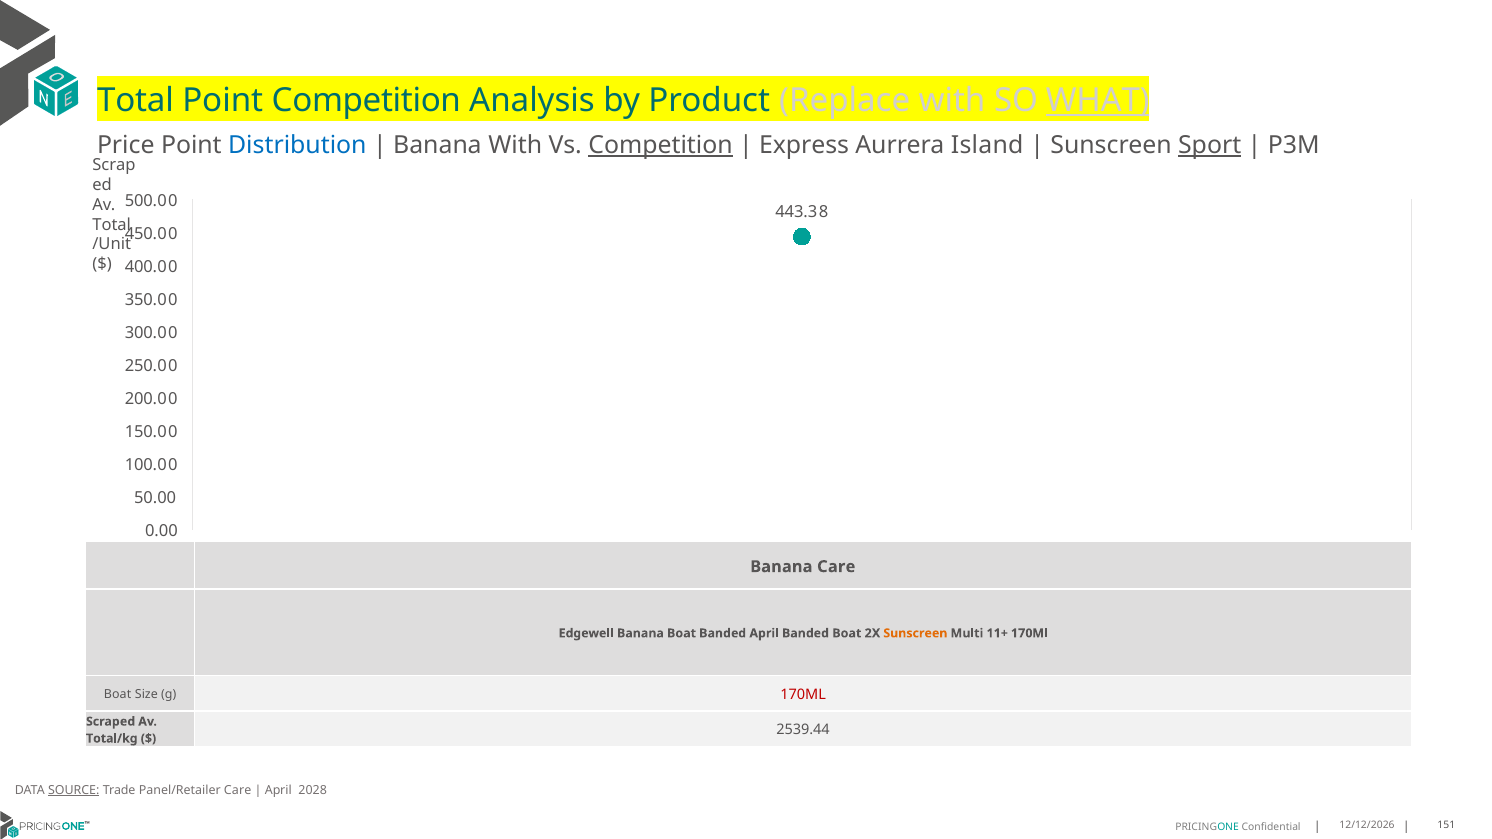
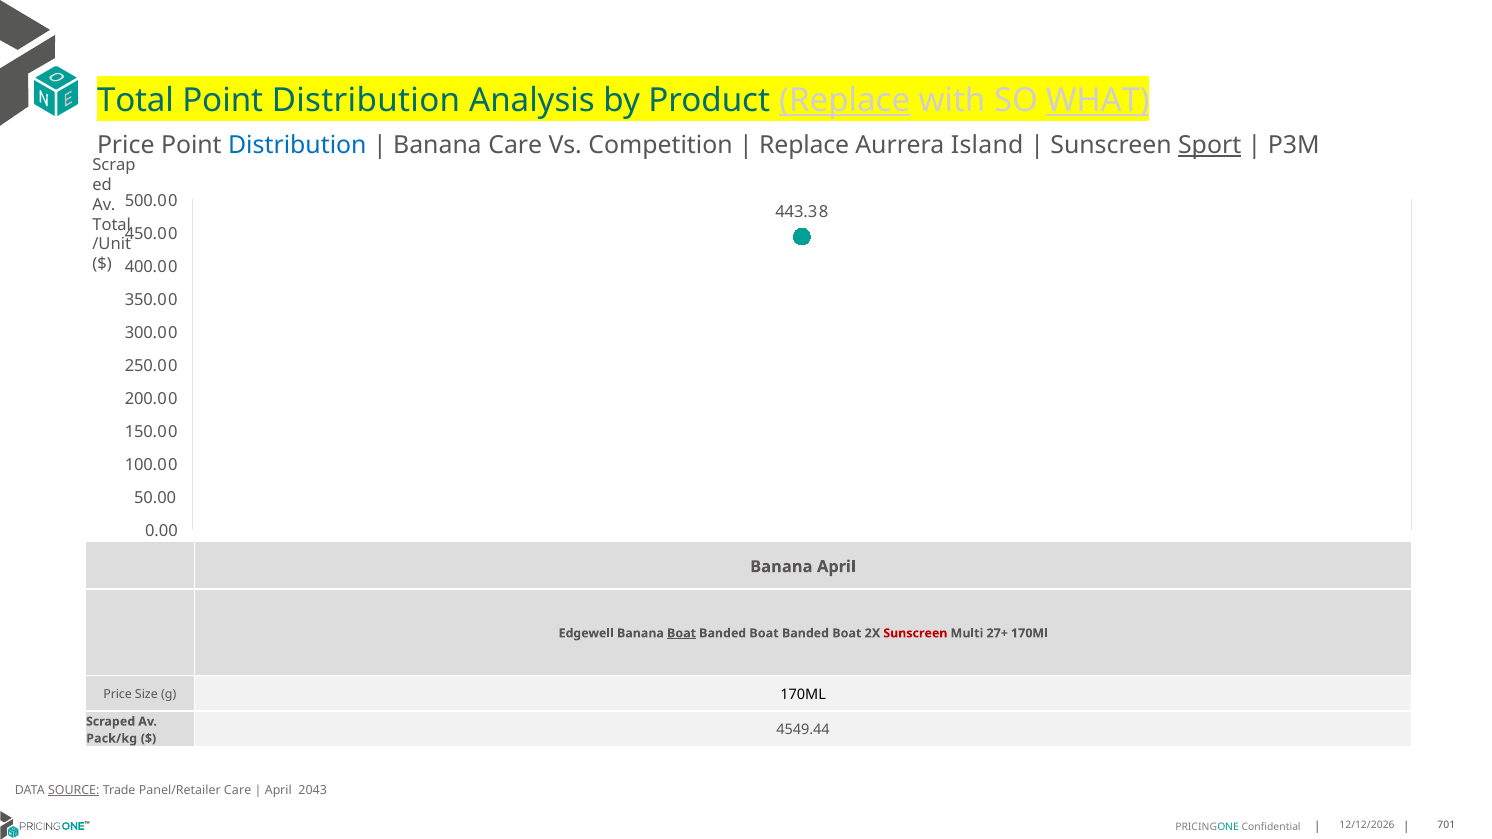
Competition at (366, 100): Competition -> Distribution
Replace at (845, 100) underline: none -> present
Banana With: With -> Care
Competition at (661, 145) underline: present -> none
Express at (804, 145): Express -> Replace
Banana Care: Care -> April
Boat at (682, 633) underline: none -> present
April at (764, 633): April -> Boat
Sunscreen at (915, 633) colour: orange -> red
11+: 11+ -> 27+
Boat at (118, 694): Boat -> Price
170ML at (803, 695) colour: red -> black
2539.44: 2539.44 -> 4549.44
Total/kg: Total/kg -> Pack/kg
2028: 2028 -> 2043
151: 151 -> 701
